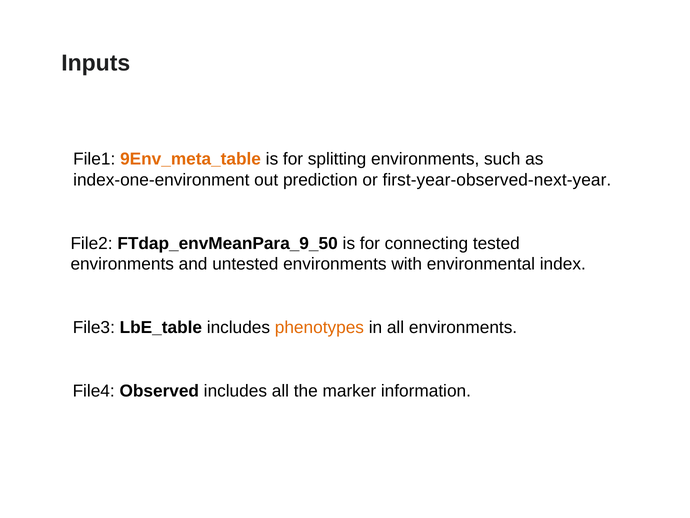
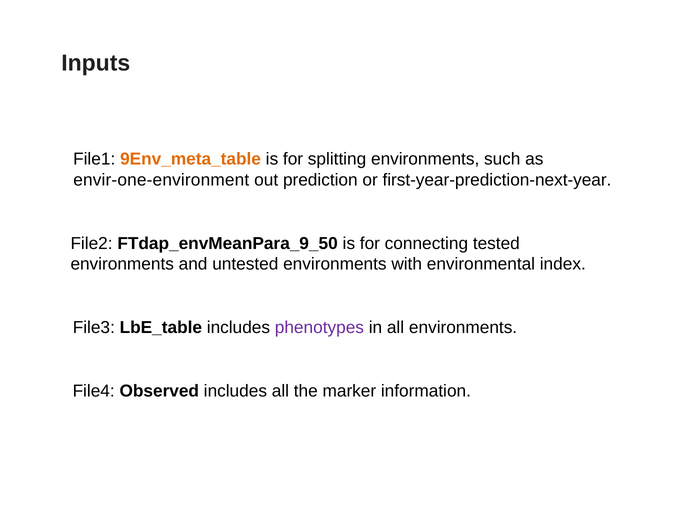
index-one-environment: index-one-environment -> envir-one-environment
first-year-observed-next-year: first-year-observed-next-year -> first-year-prediction-next-year
phenotypes colour: orange -> purple
